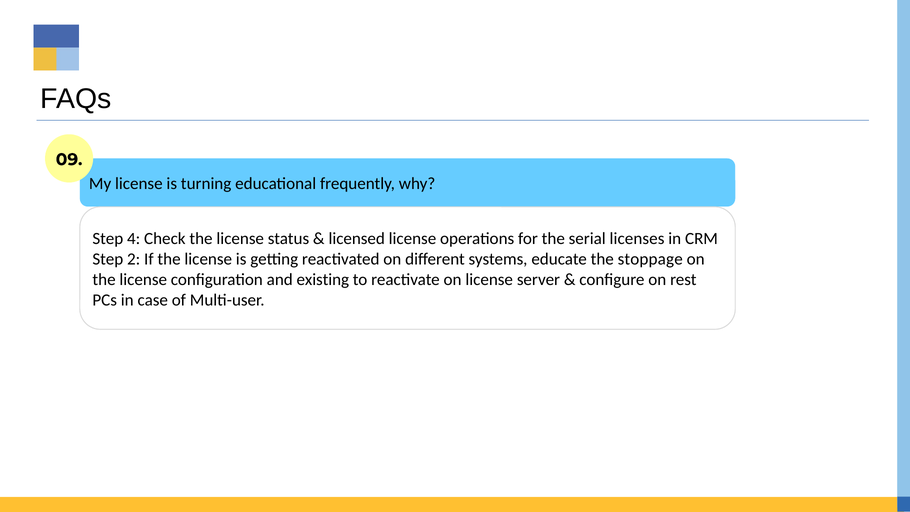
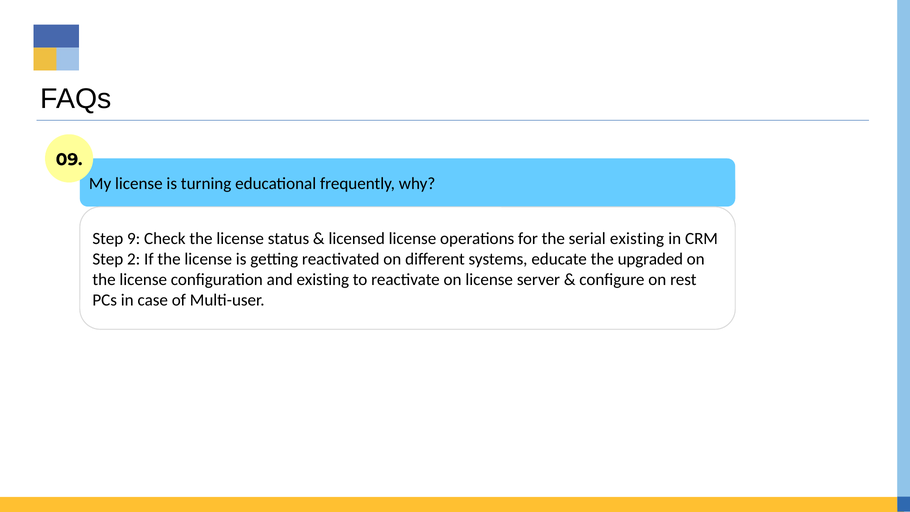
4: 4 -> 9
serial licenses: licenses -> existing
stoppage: stoppage -> upgraded
